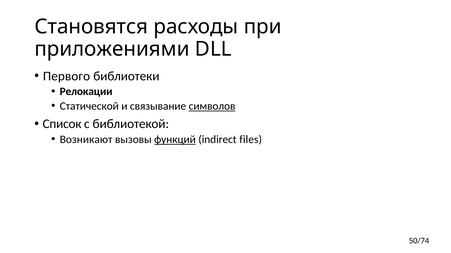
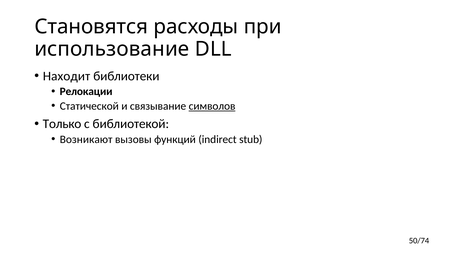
приложениями: приложениями -> использование
Первого: Первого -> Находит
Список: Список -> Только
функций underline: present -> none
files: files -> stub
